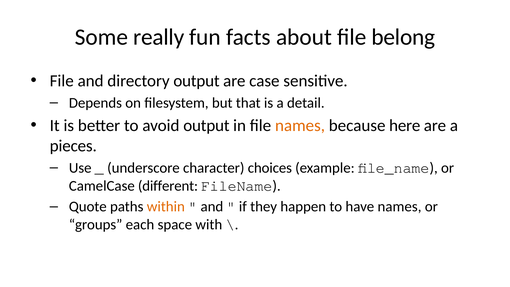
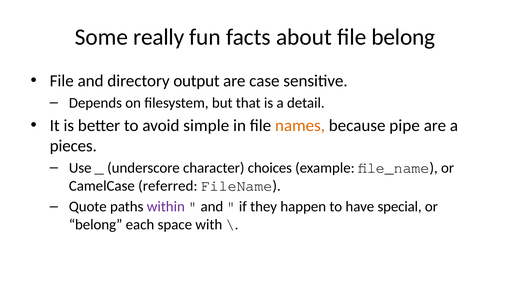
avoid output: output -> simple
here: here -> pipe
different: different -> referred
within colour: orange -> purple
have names: names -> special
groups at (96, 224): groups -> belong
